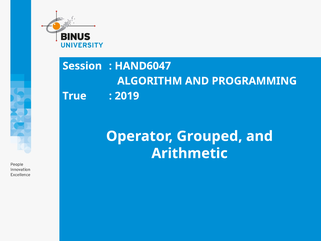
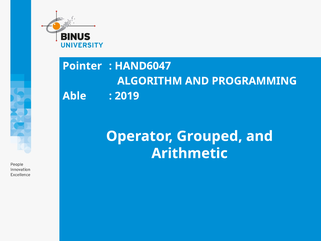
Session: Session -> Pointer
True: True -> Able
